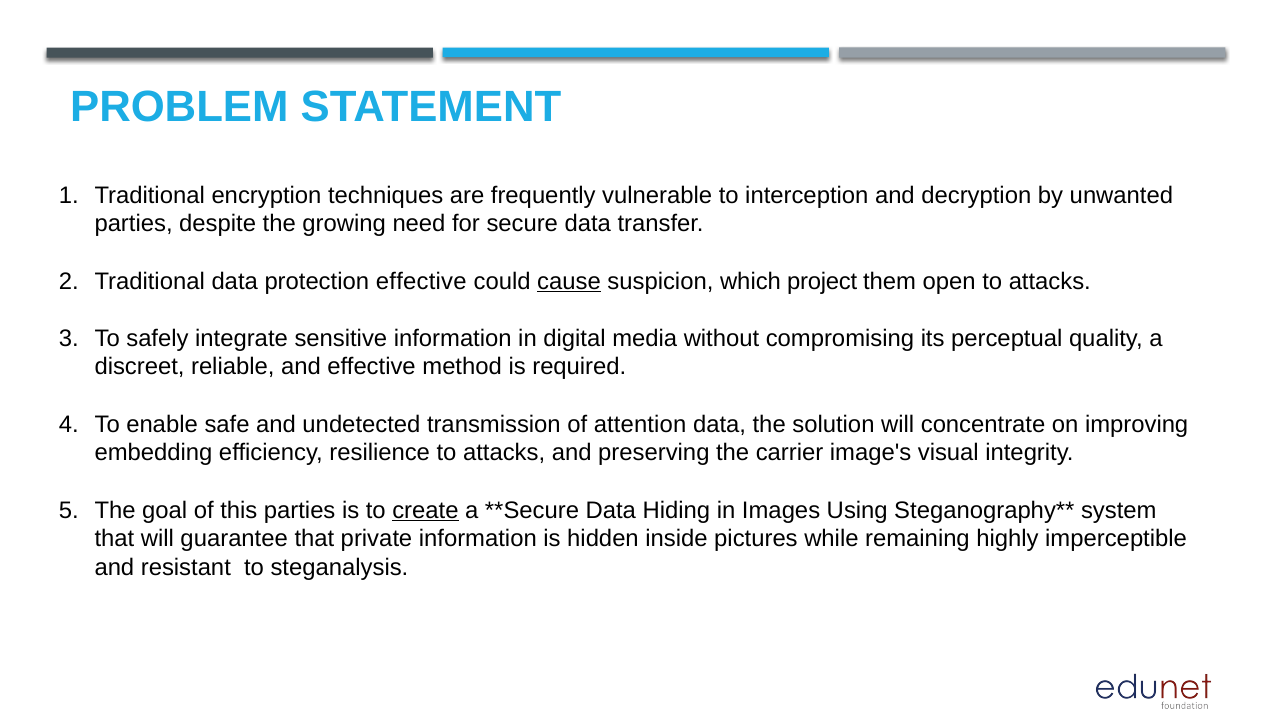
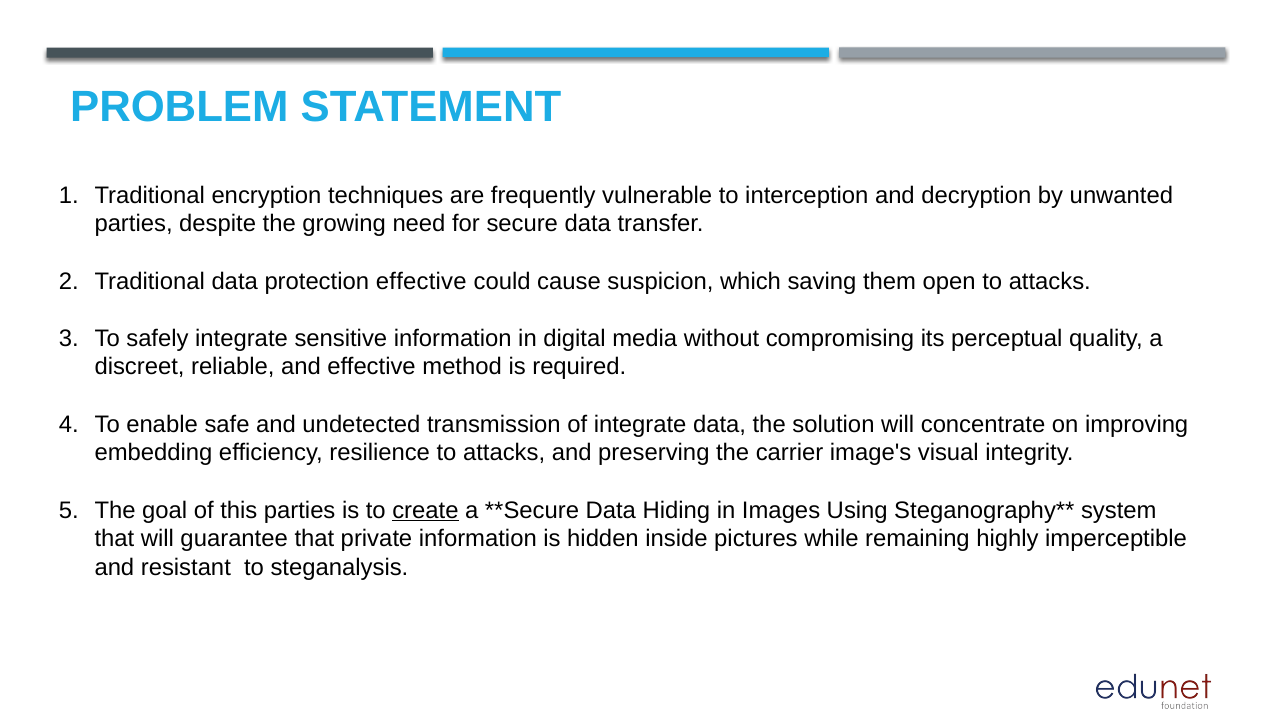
cause underline: present -> none
project: project -> saving
of attention: attention -> integrate
